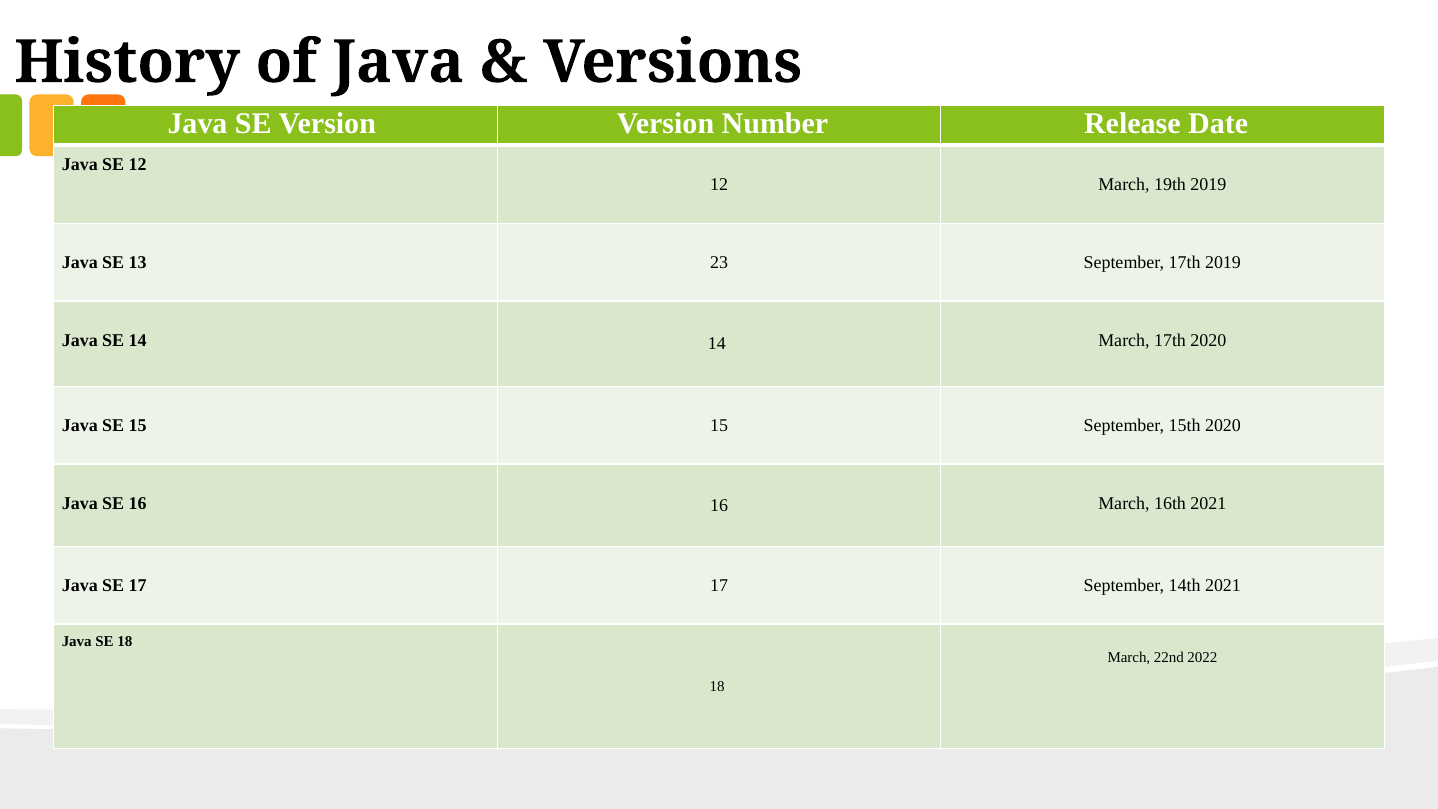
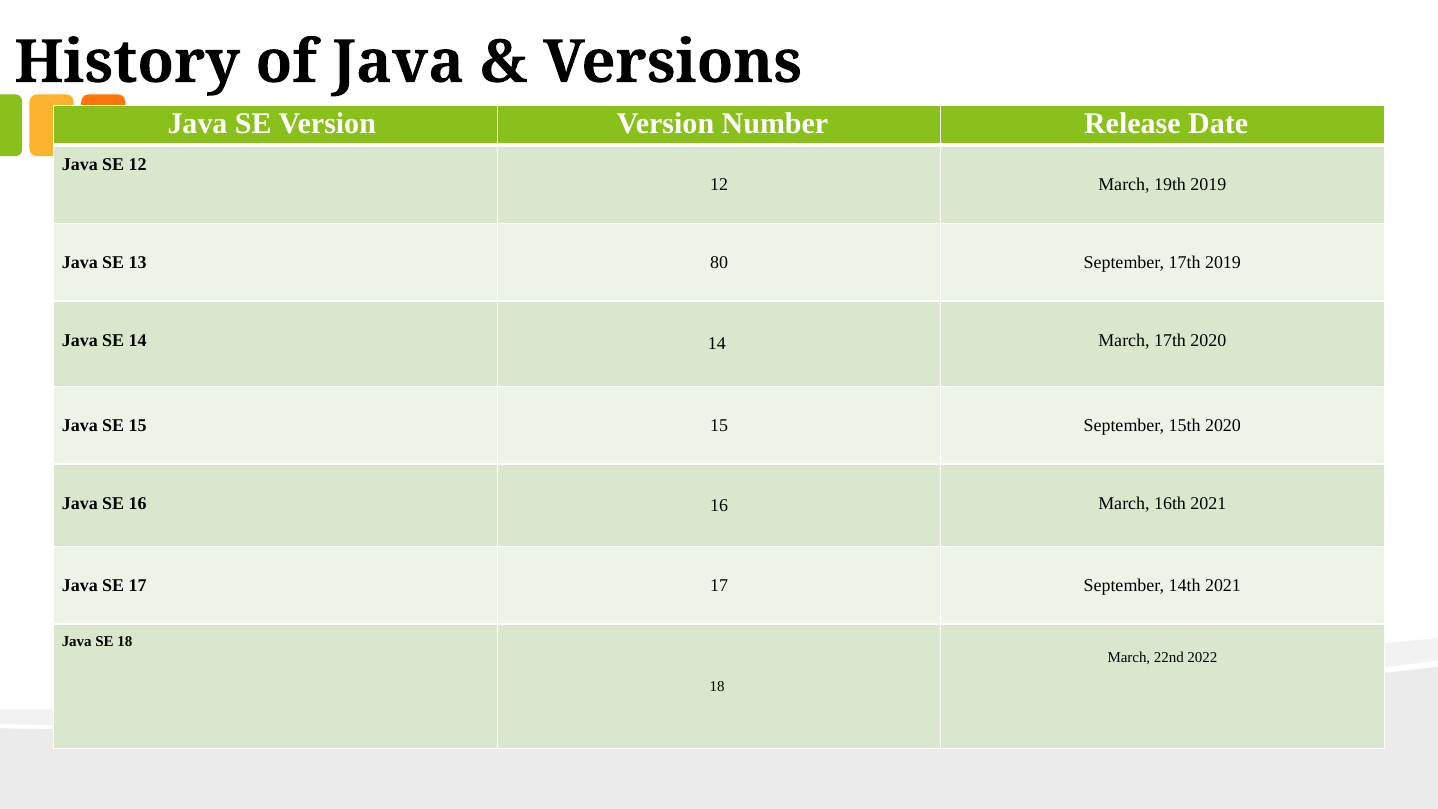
23: 23 -> 80
